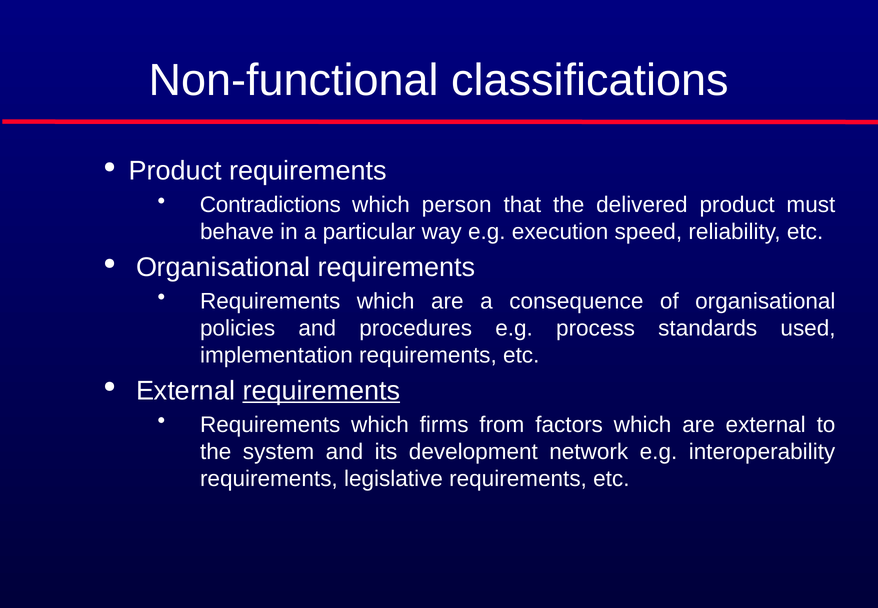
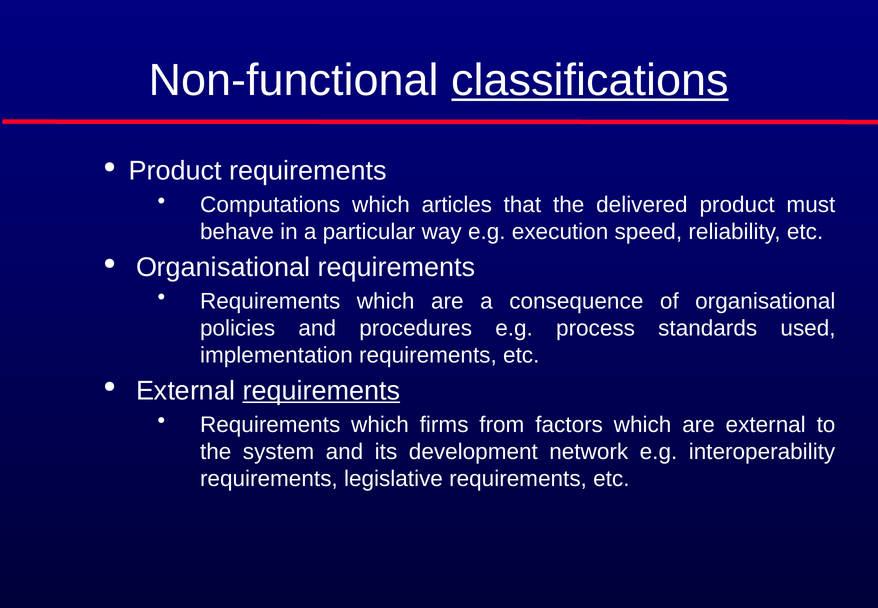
classifications underline: none -> present
Contradictions: Contradictions -> Computations
person: person -> articles
